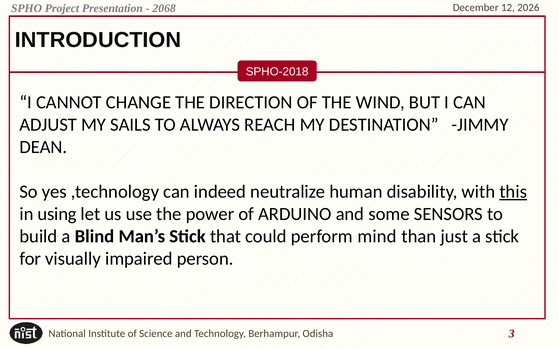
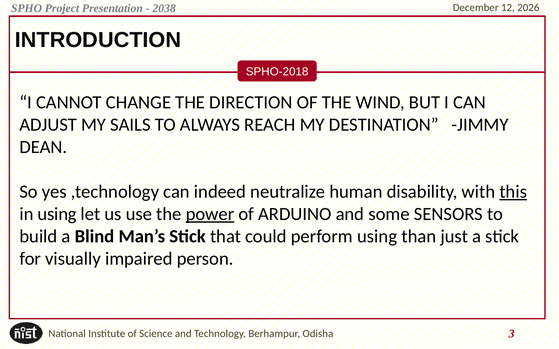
2068: 2068 -> 2038
power underline: none -> present
perform mind: mind -> using
